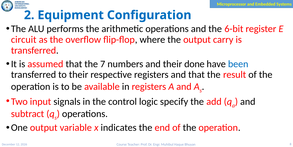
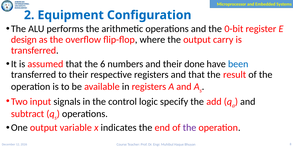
6-bit: 6-bit -> 0-bit
circuit: circuit -> design
7: 7 -> 6
the at (190, 127) colour: black -> purple
